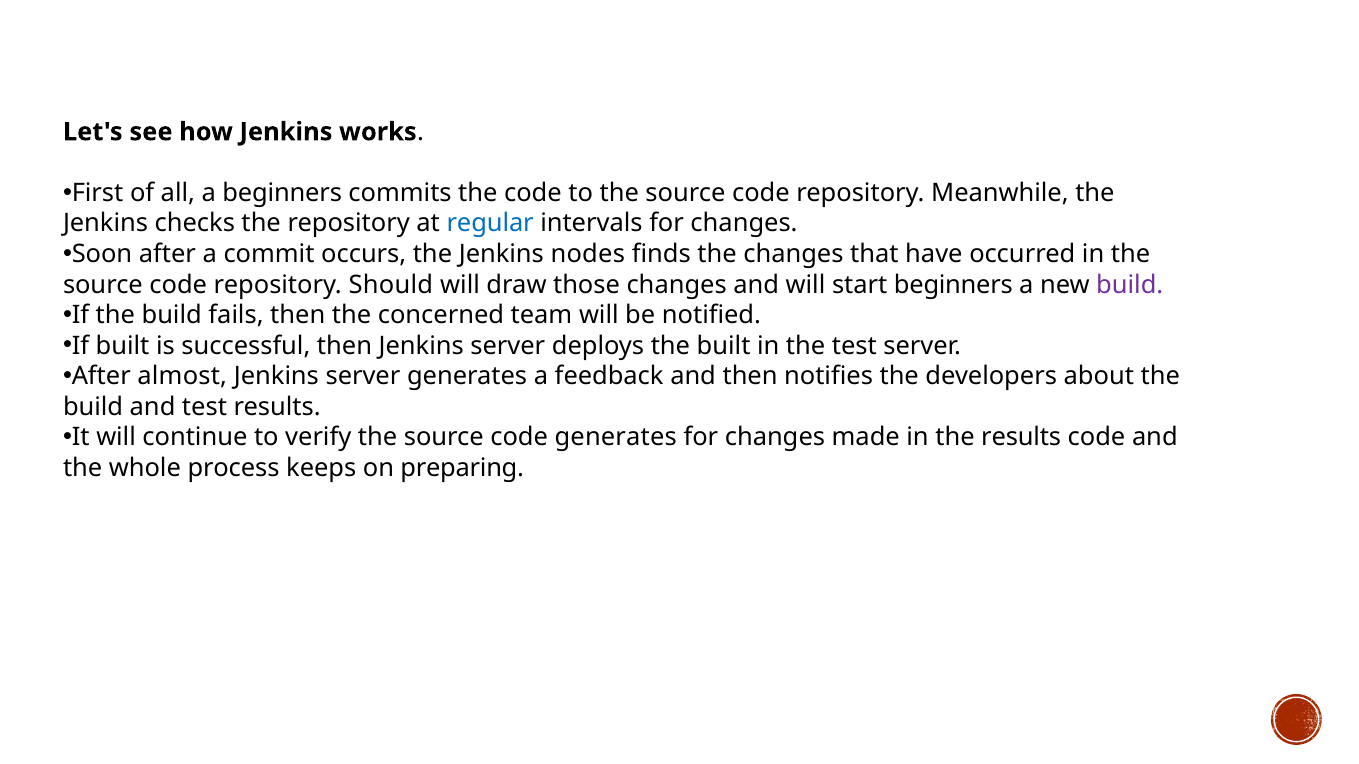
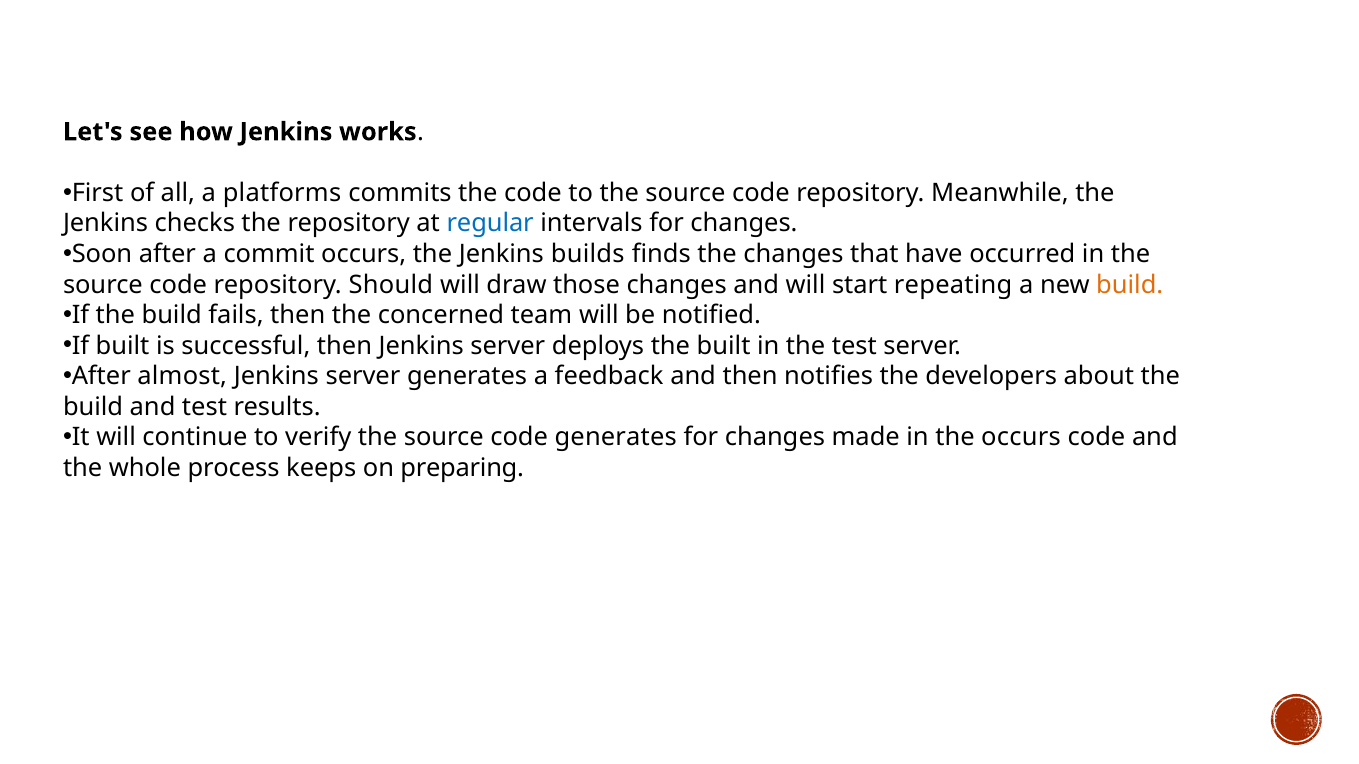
a beginners: beginners -> platforms
nodes: nodes -> builds
start beginners: beginners -> repeating
build at (1130, 285) colour: purple -> orange
the results: results -> occurs
